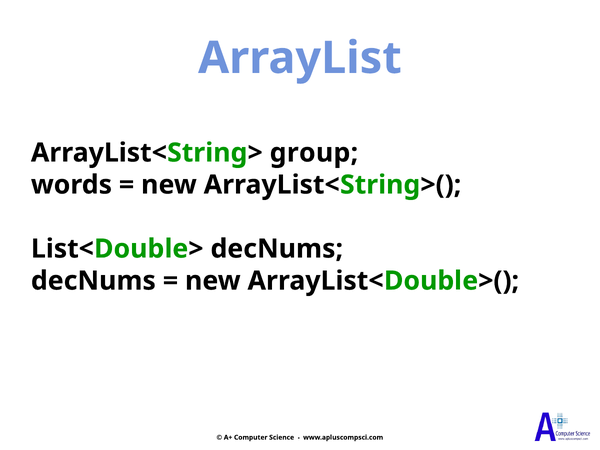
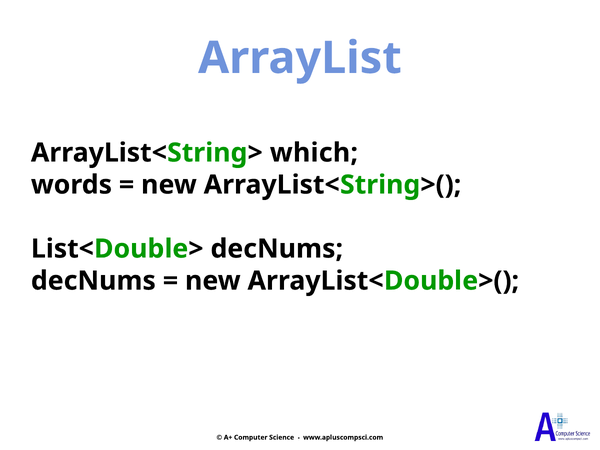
group: group -> which
